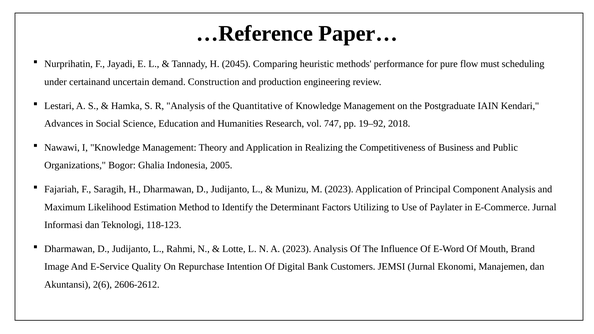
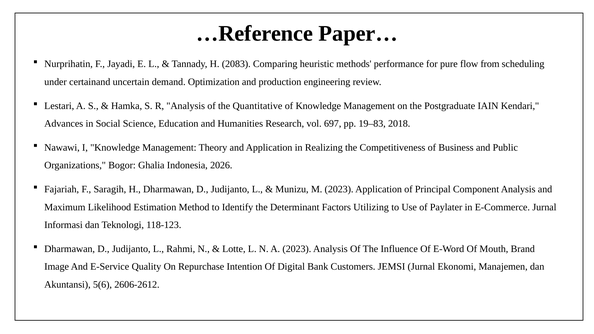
2045: 2045 -> 2083
must: must -> from
Construction: Construction -> Optimization
747: 747 -> 697
19–92: 19–92 -> 19–83
2005: 2005 -> 2026
2(6: 2(6 -> 5(6
